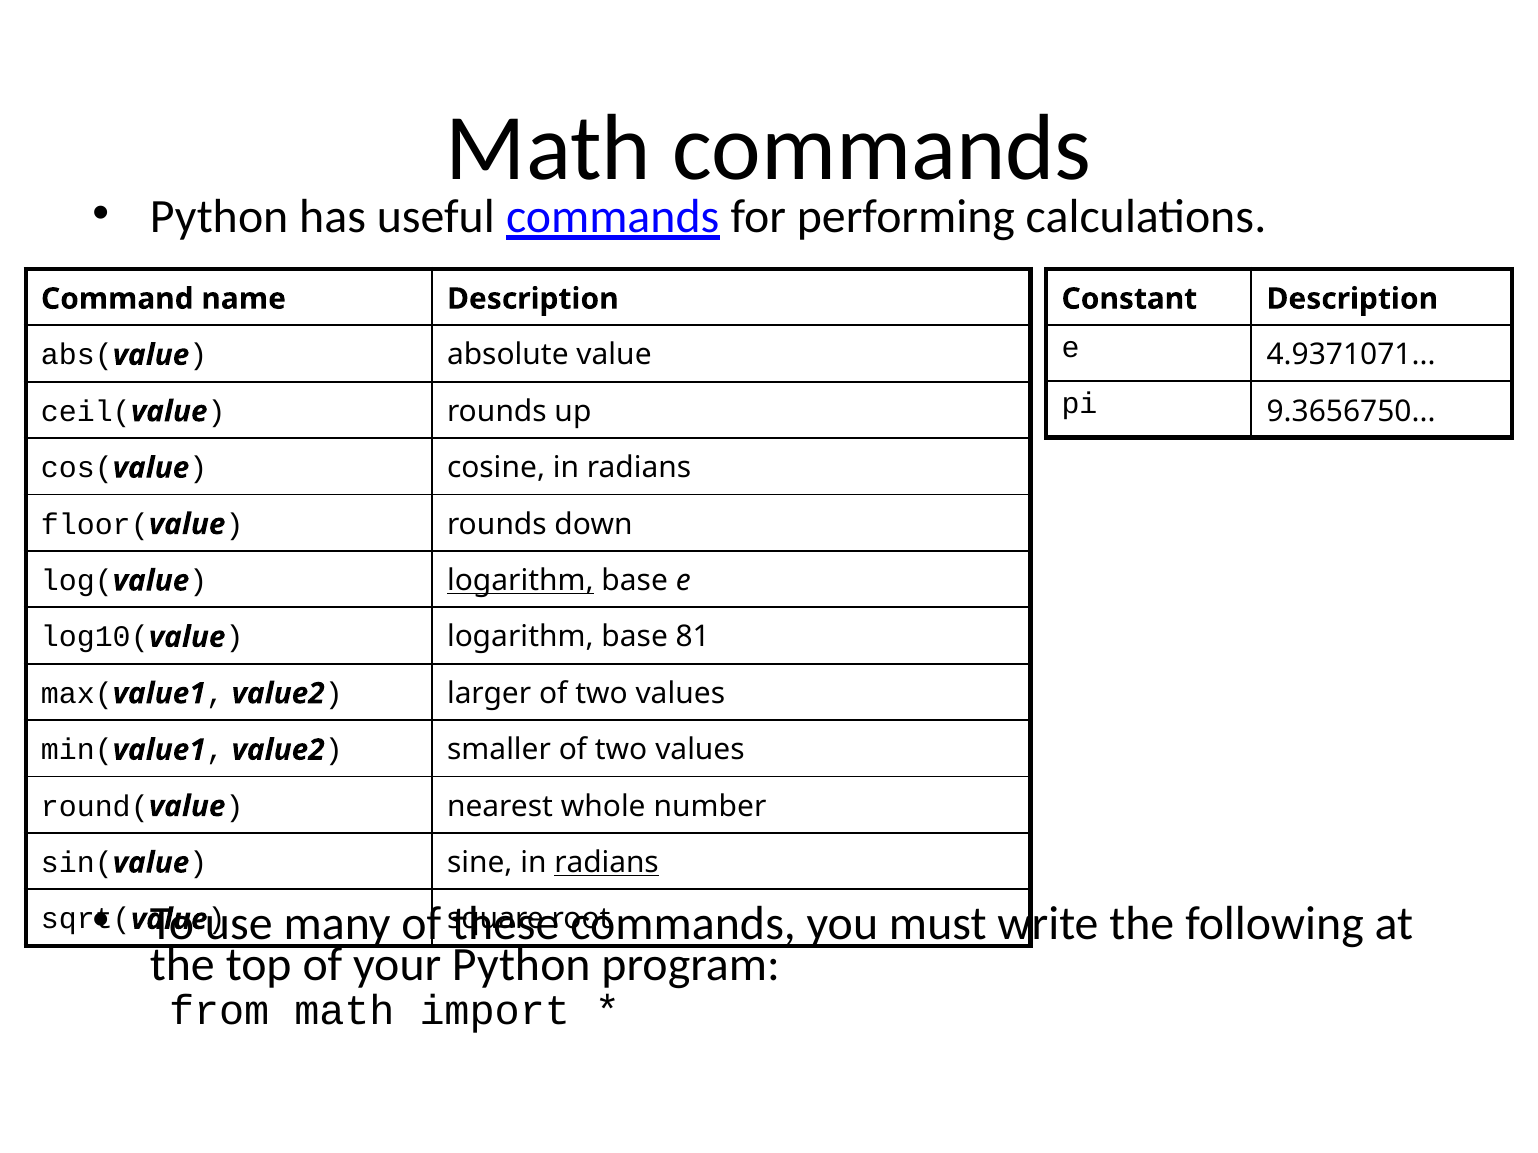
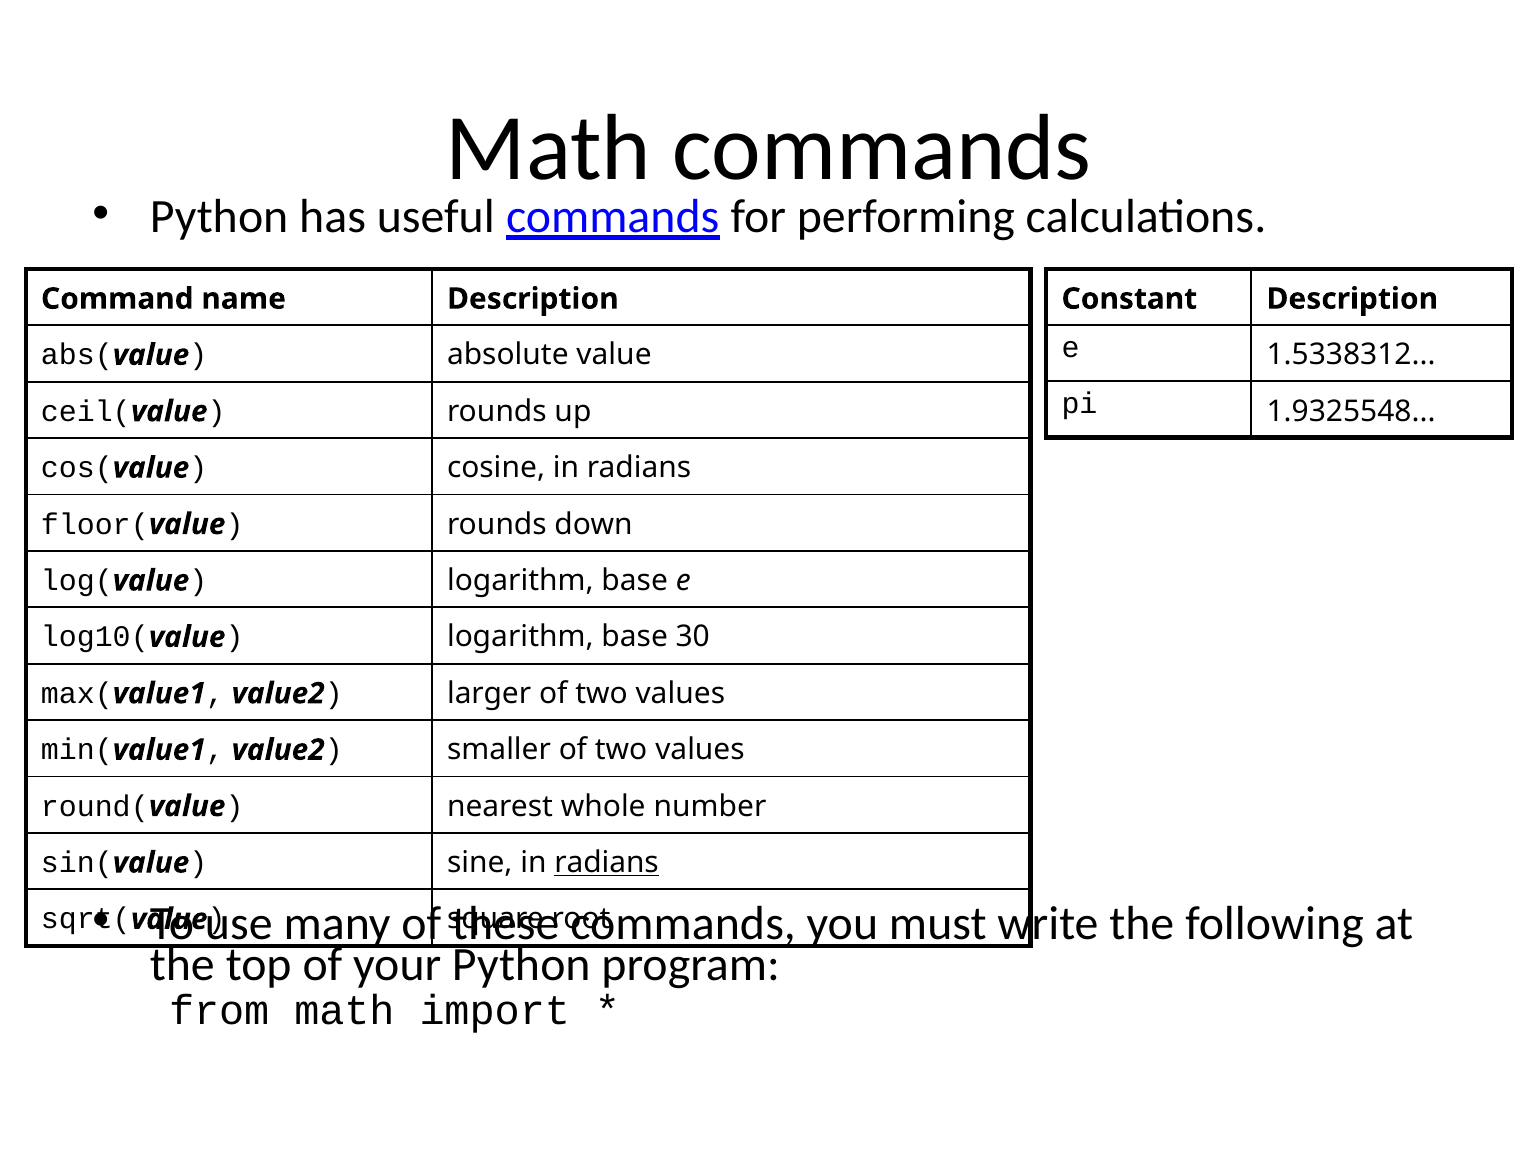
4.9371071: 4.9371071 -> 1.5338312
9.3656750: 9.3656750 -> 1.9325548
logarithm at (520, 581) underline: present -> none
81: 81 -> 30
